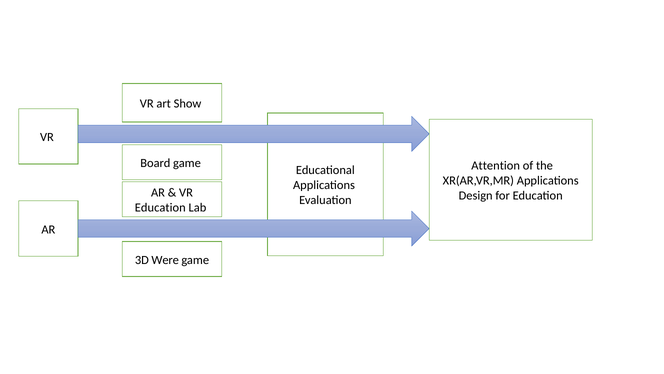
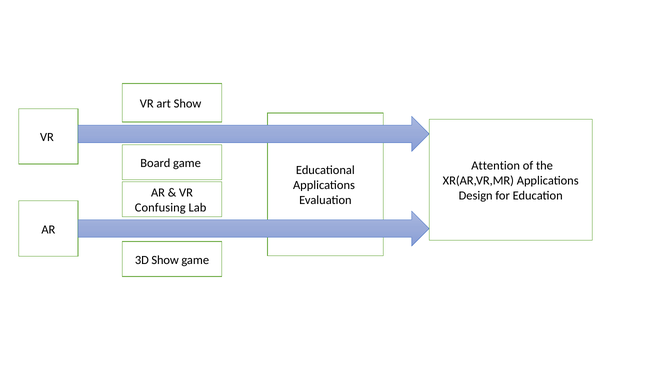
Education at (160, 207): Education -> Confusing
3D Were: Were -> Show
